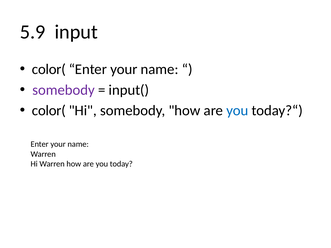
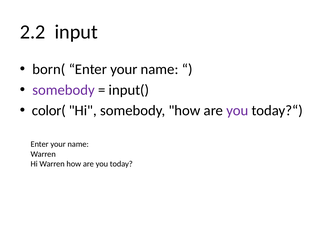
5.9: 5.9 -> 2.2
color( at (49, 69): color( -> born(
you at (237, 111) colour: blue -> purple
